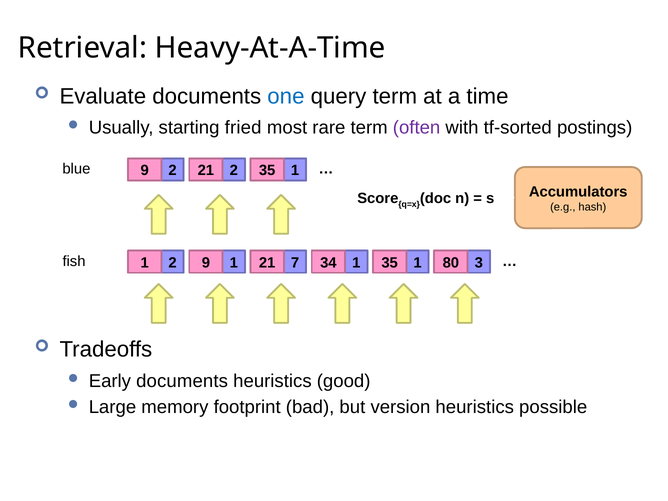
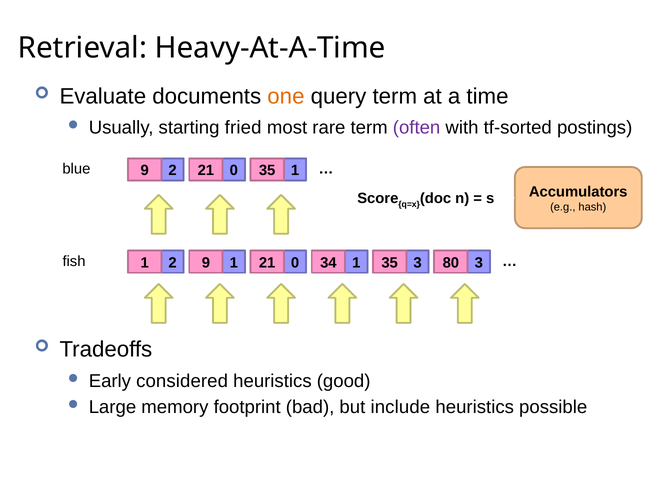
one colour: blue -> orange
2 2: 2 -> 0
1 7: 7 -> 0
1 1: 1 -> 3
Early documents: documents -> considered
version: version -> include
